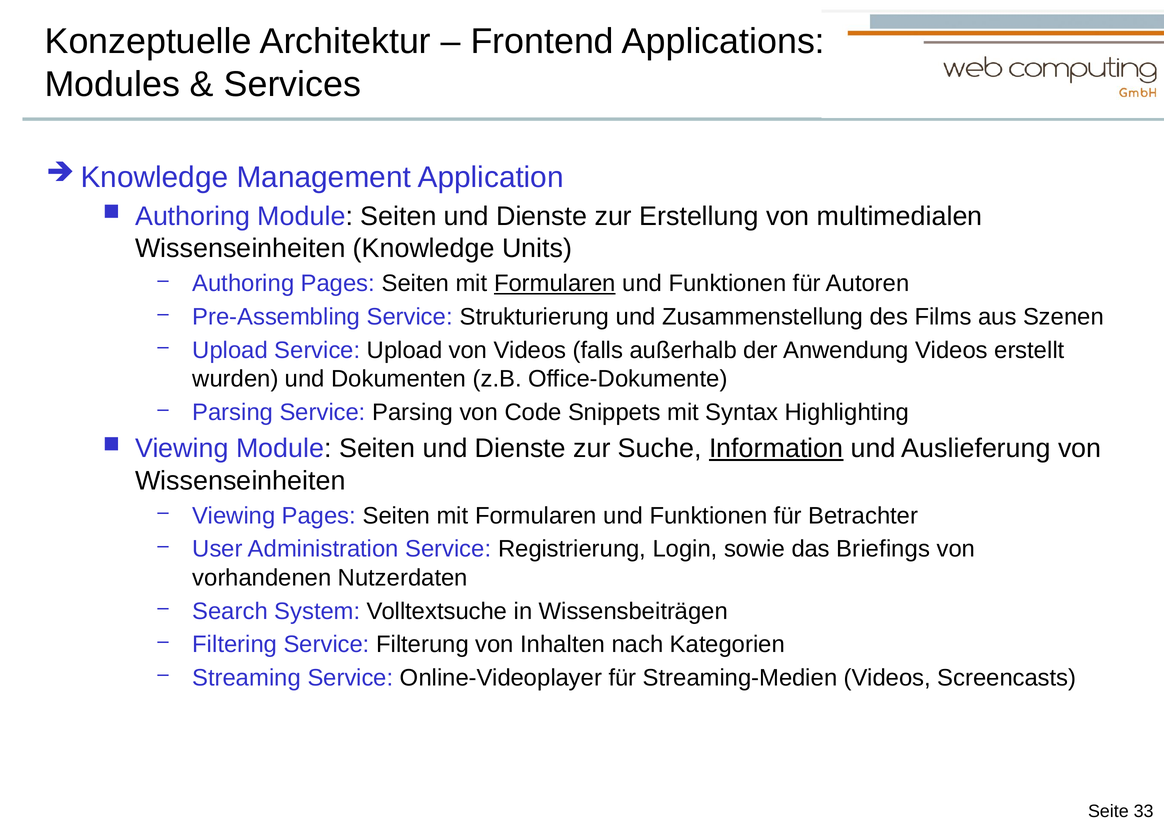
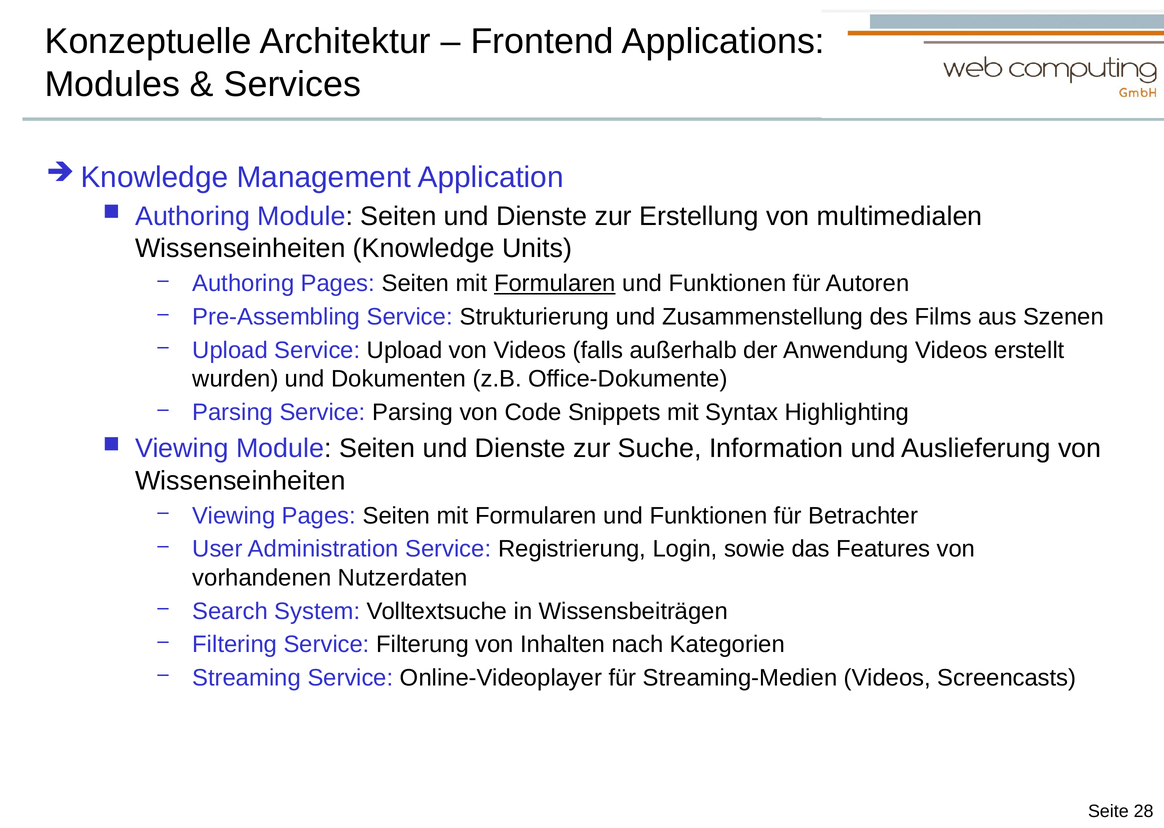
Information underline: present -> none
Briefings: Briefings -> Features
33: 33 -> 28
